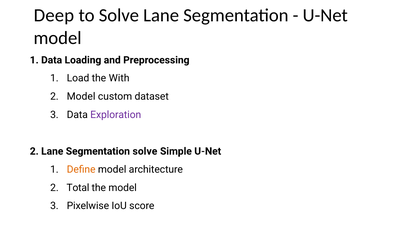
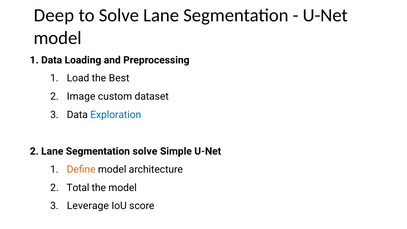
With: With -> Best
Model at (81, 96): Model -> Image
Exploration colour: purple -> blue
Pixelwise: Pixelwise -> Leverage
